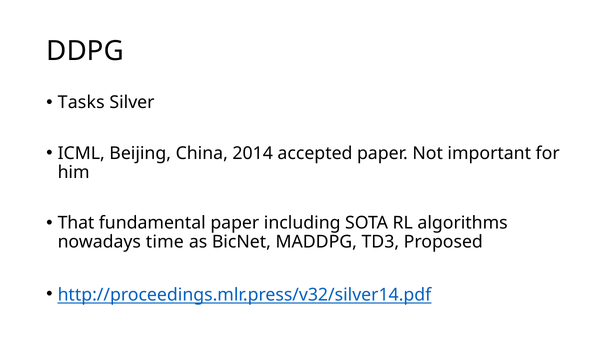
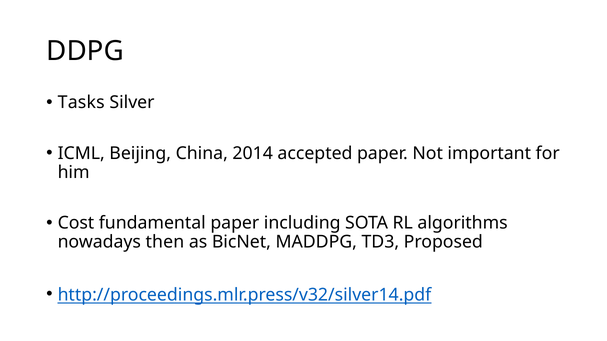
That: That -> Cost
time: time -> then
